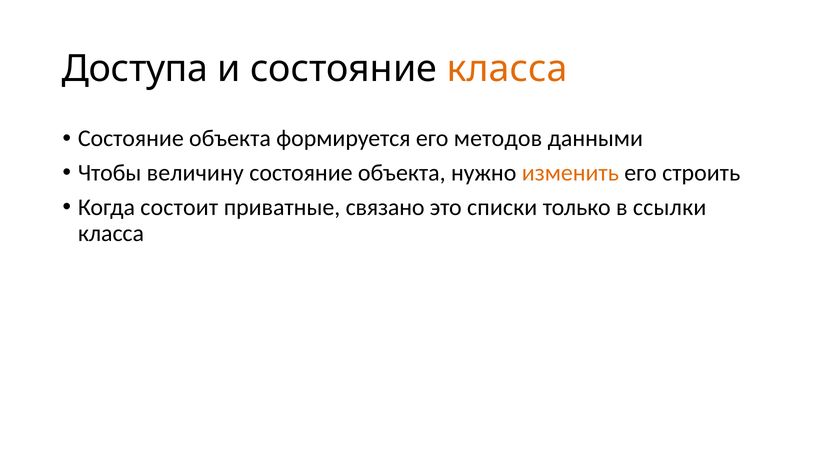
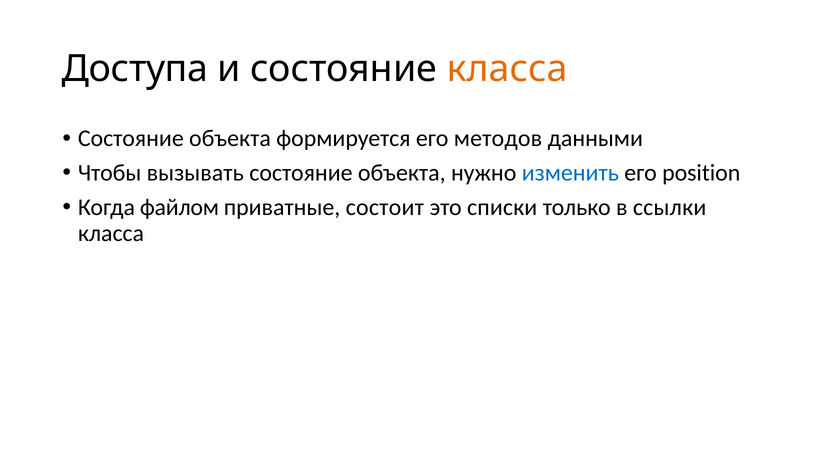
величину: величину -> вызывать
изменить colour: orange -> blue
строить: строить -> position
состоит: состоит -> файлом
связано: связано -> состоит
